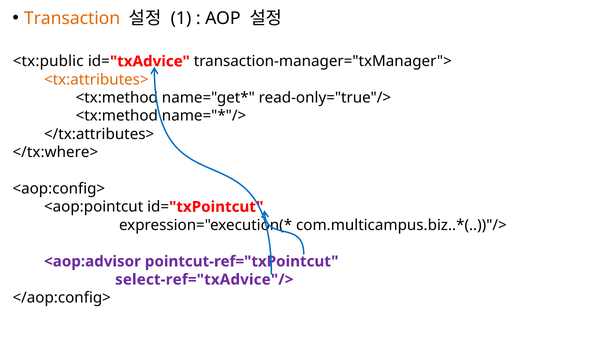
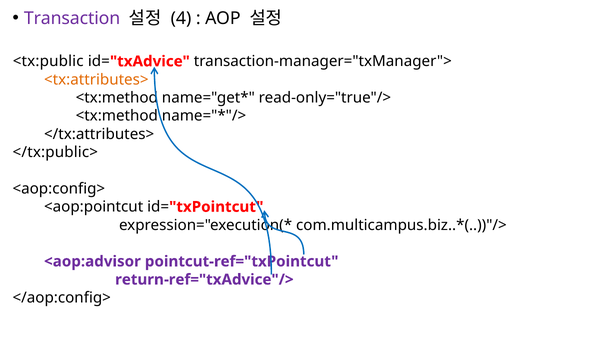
Transaction colour: orange -> purple
1: 1 -> 4
</tx:where>: </tx:where> -> </tx:public>
select-ref="txAdvice"/>: select-ref="txAdvice"/> -> return-ref="txAdvice"/>
